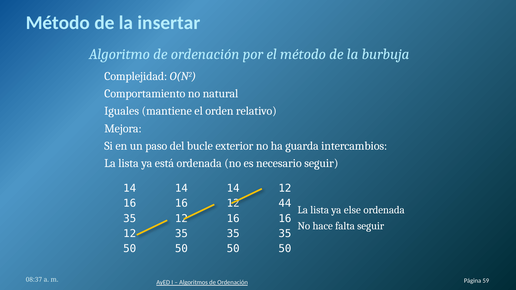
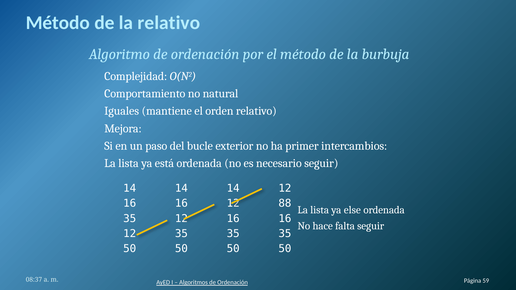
la insertar: insertar -> relativo
guarda: guarda -> primer
44: 44 -> 88
